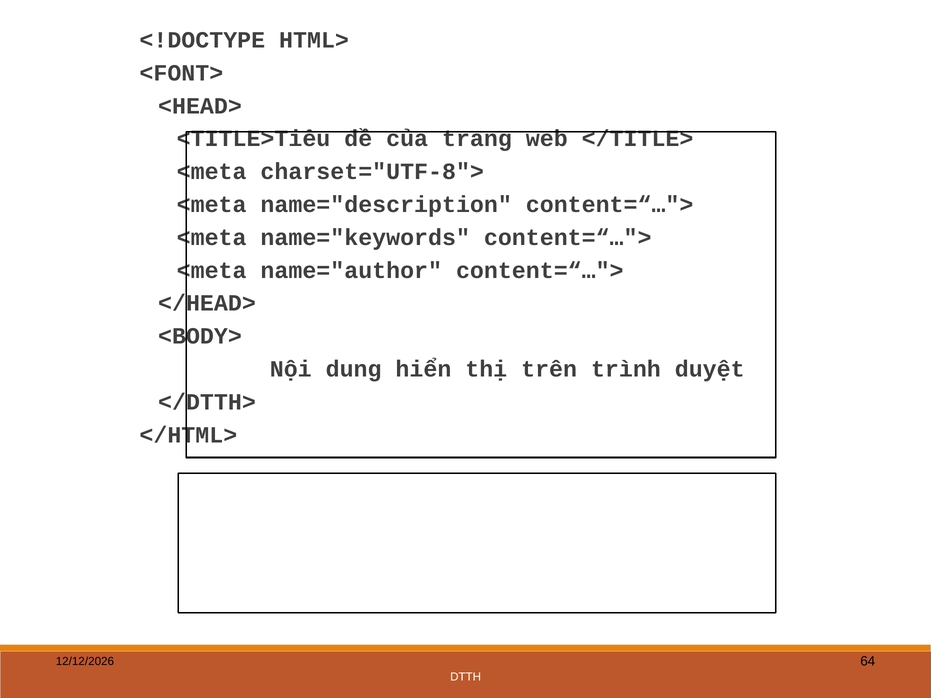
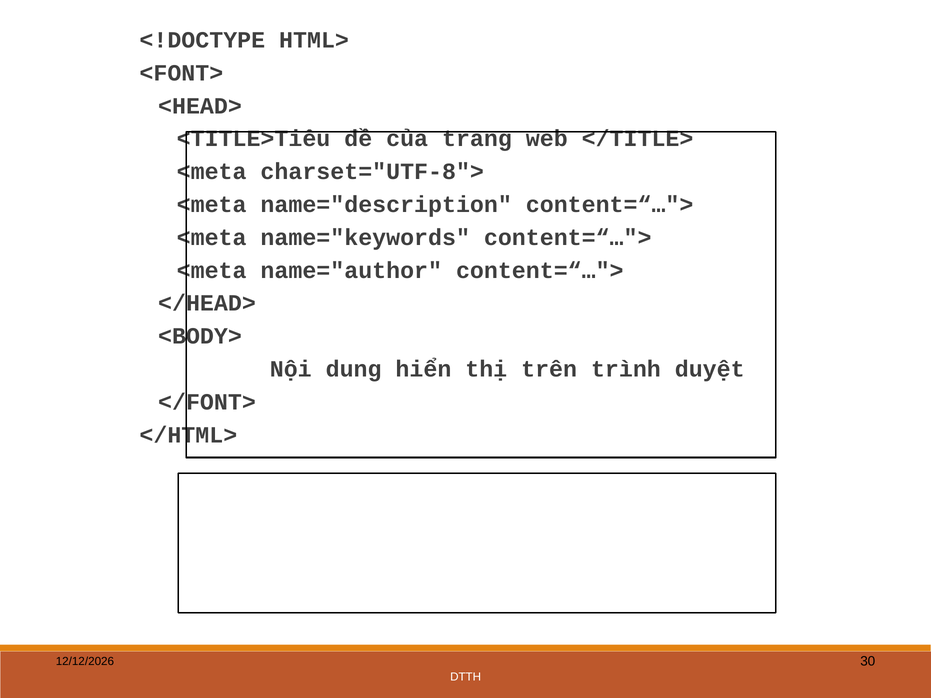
</DTTH>: </DTTH> -> </FONT>
64: 64 -> 30
